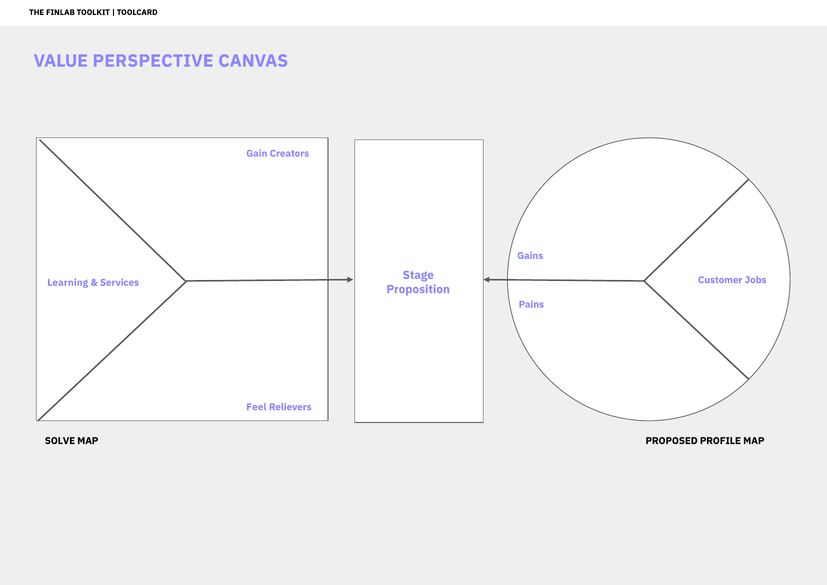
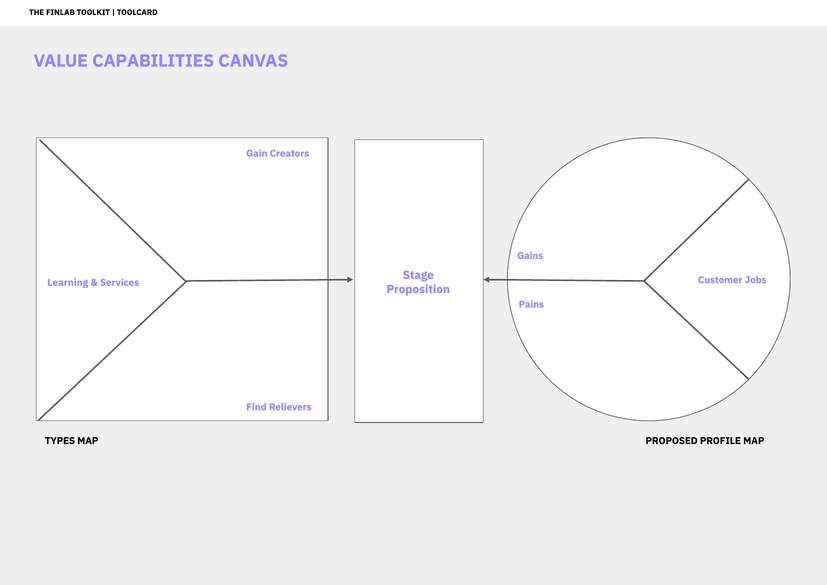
PERSPECTIVE: PERSPECTIVE -> CAPABILITIES
Feel: Feel -> Find
SOLVE: SOLVE -> TYPES
